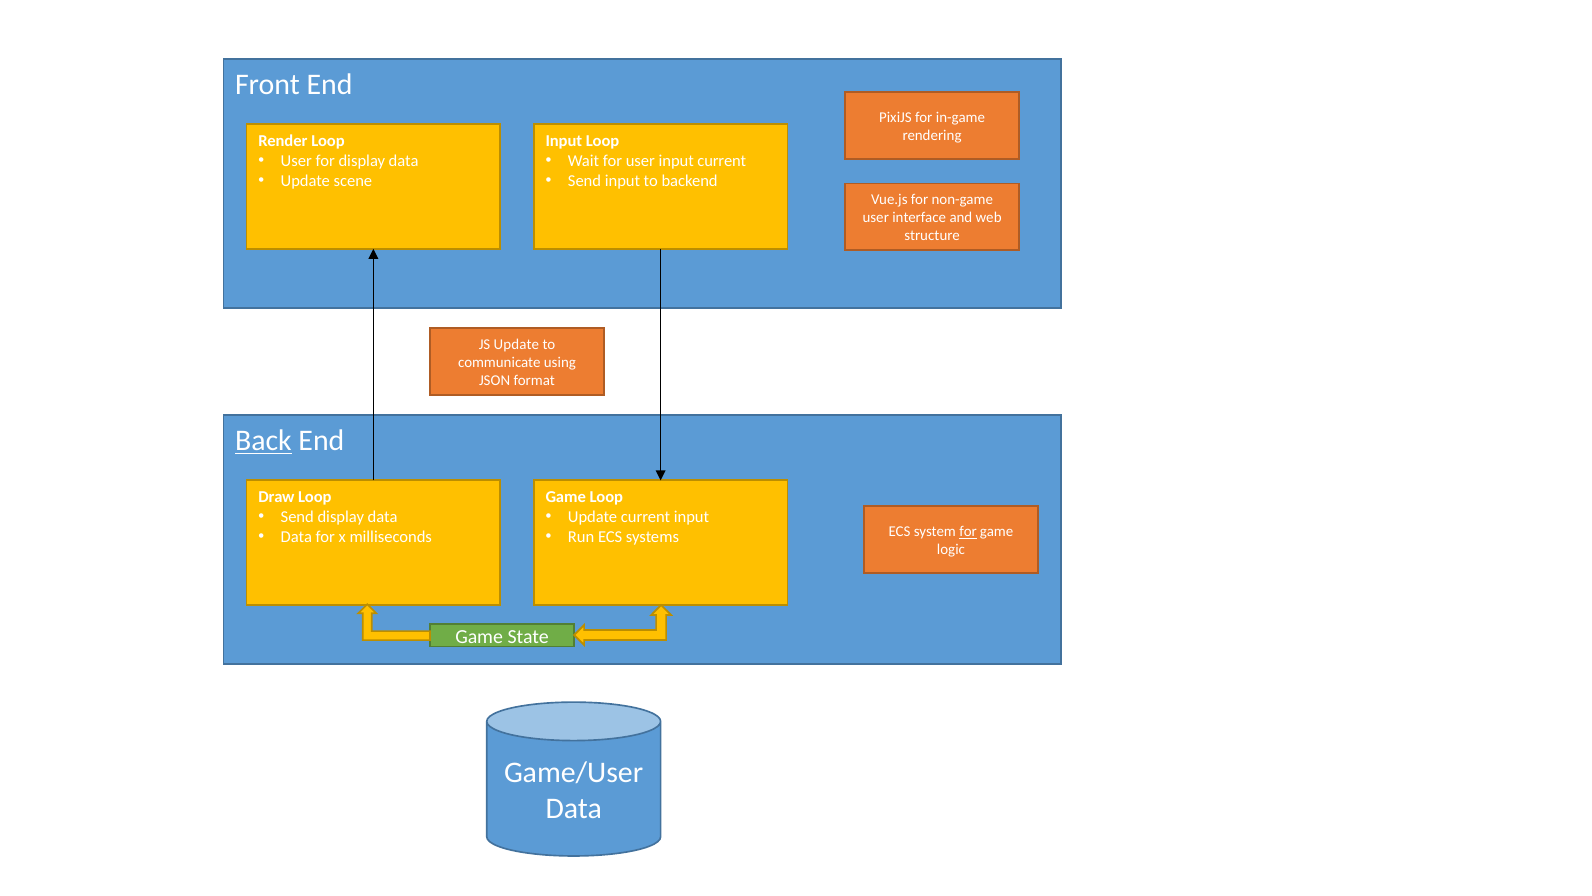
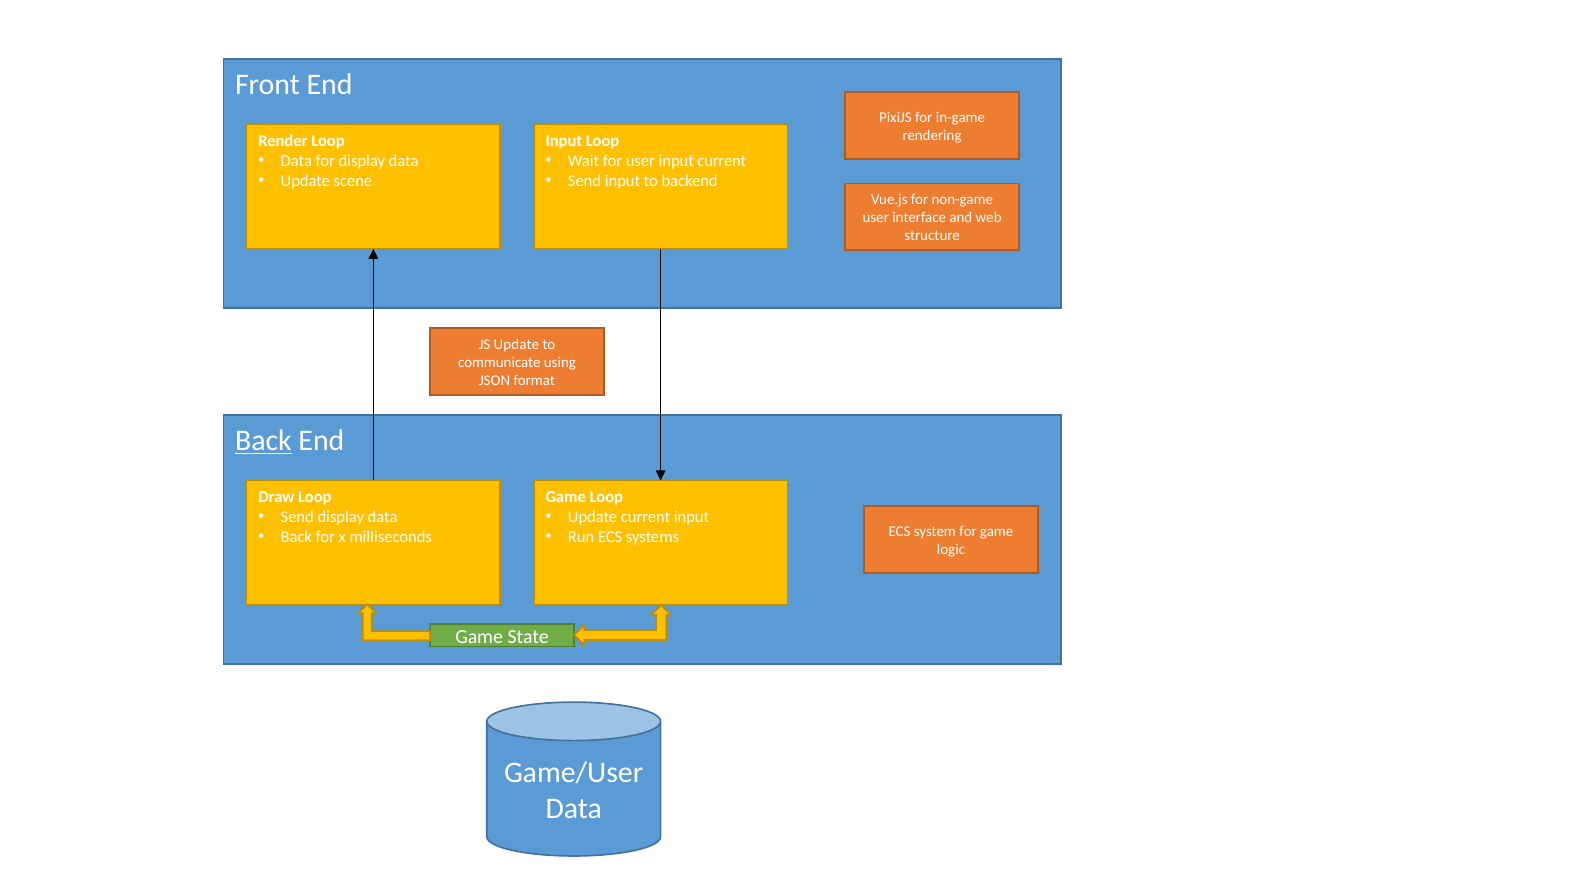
User at (296, 161): User -> Data
Data at (296, 537): Data -> Back
for at (968, 531) underline: present -> none
